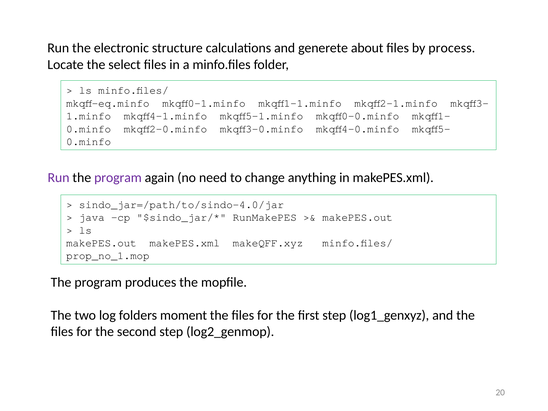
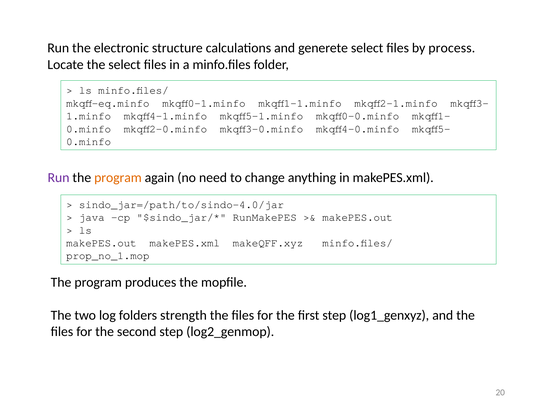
generete about: about -> select
program at (118, 178) colour: purple -> orange
moment: moment -> strength
